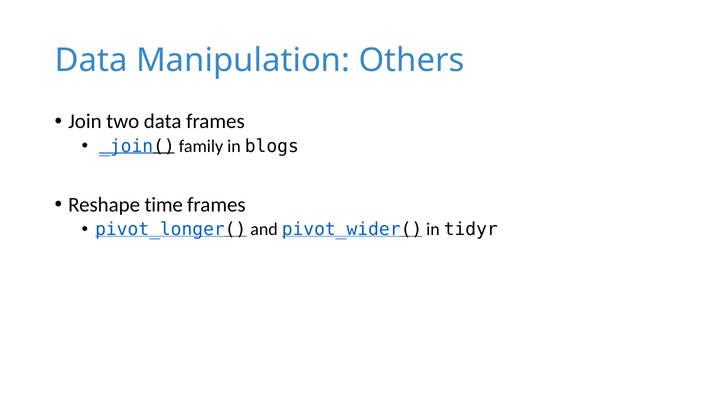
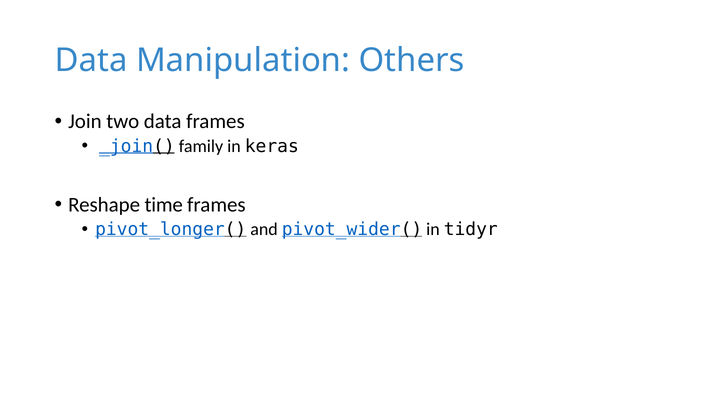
blogs: blogs -> keras
